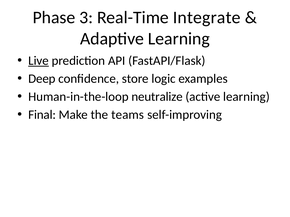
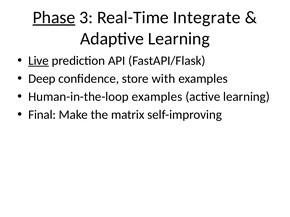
Phase underline: none -> present
logic: logic -> with
Human-in-the-loop neutralize: neutralize -> examples
teams: teams -> matrix
